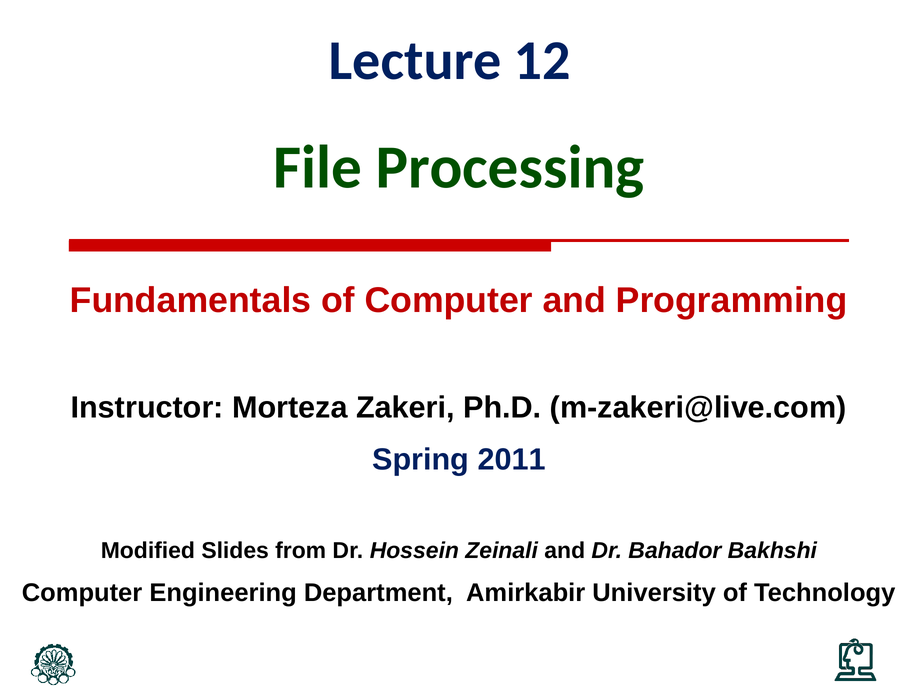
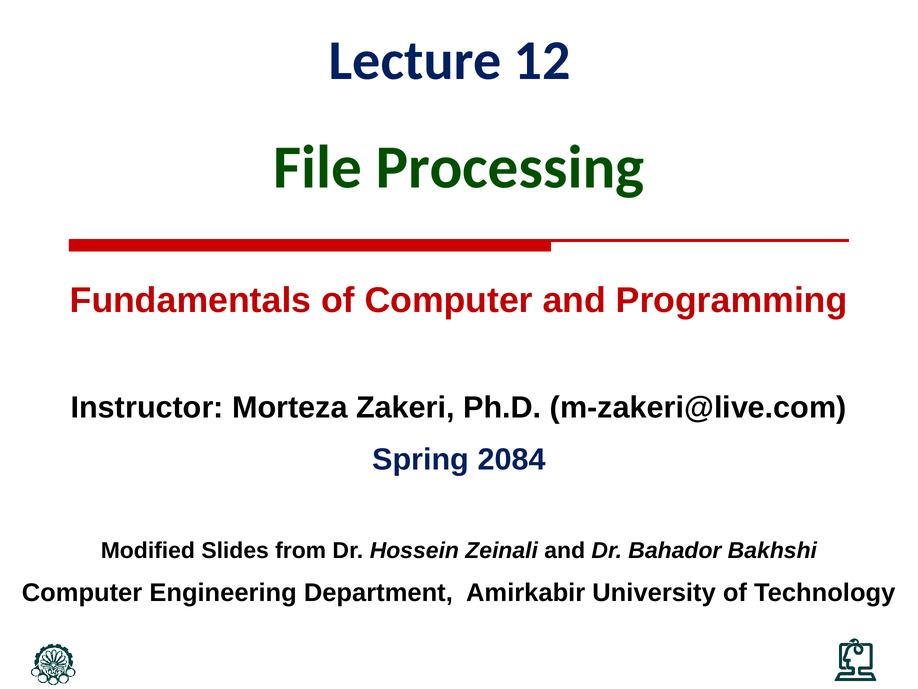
2011: 2011 -> 2084
